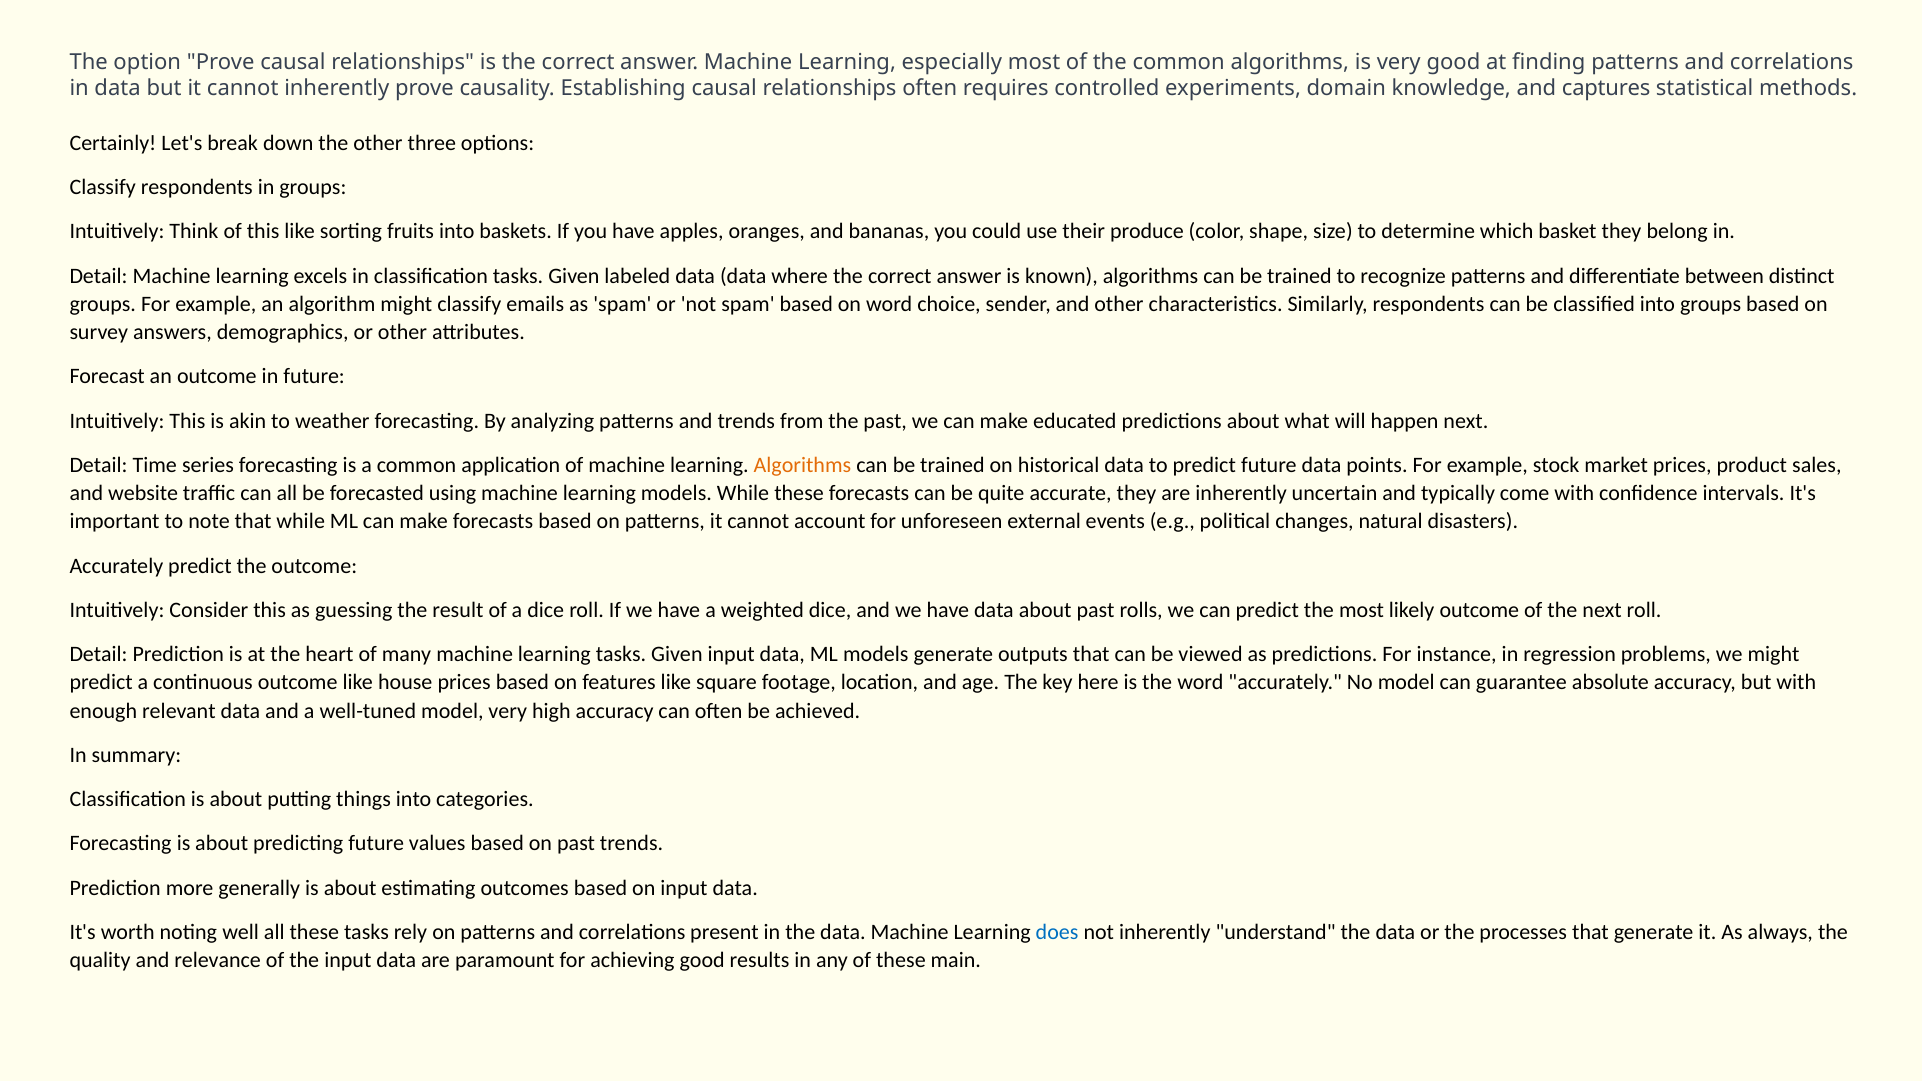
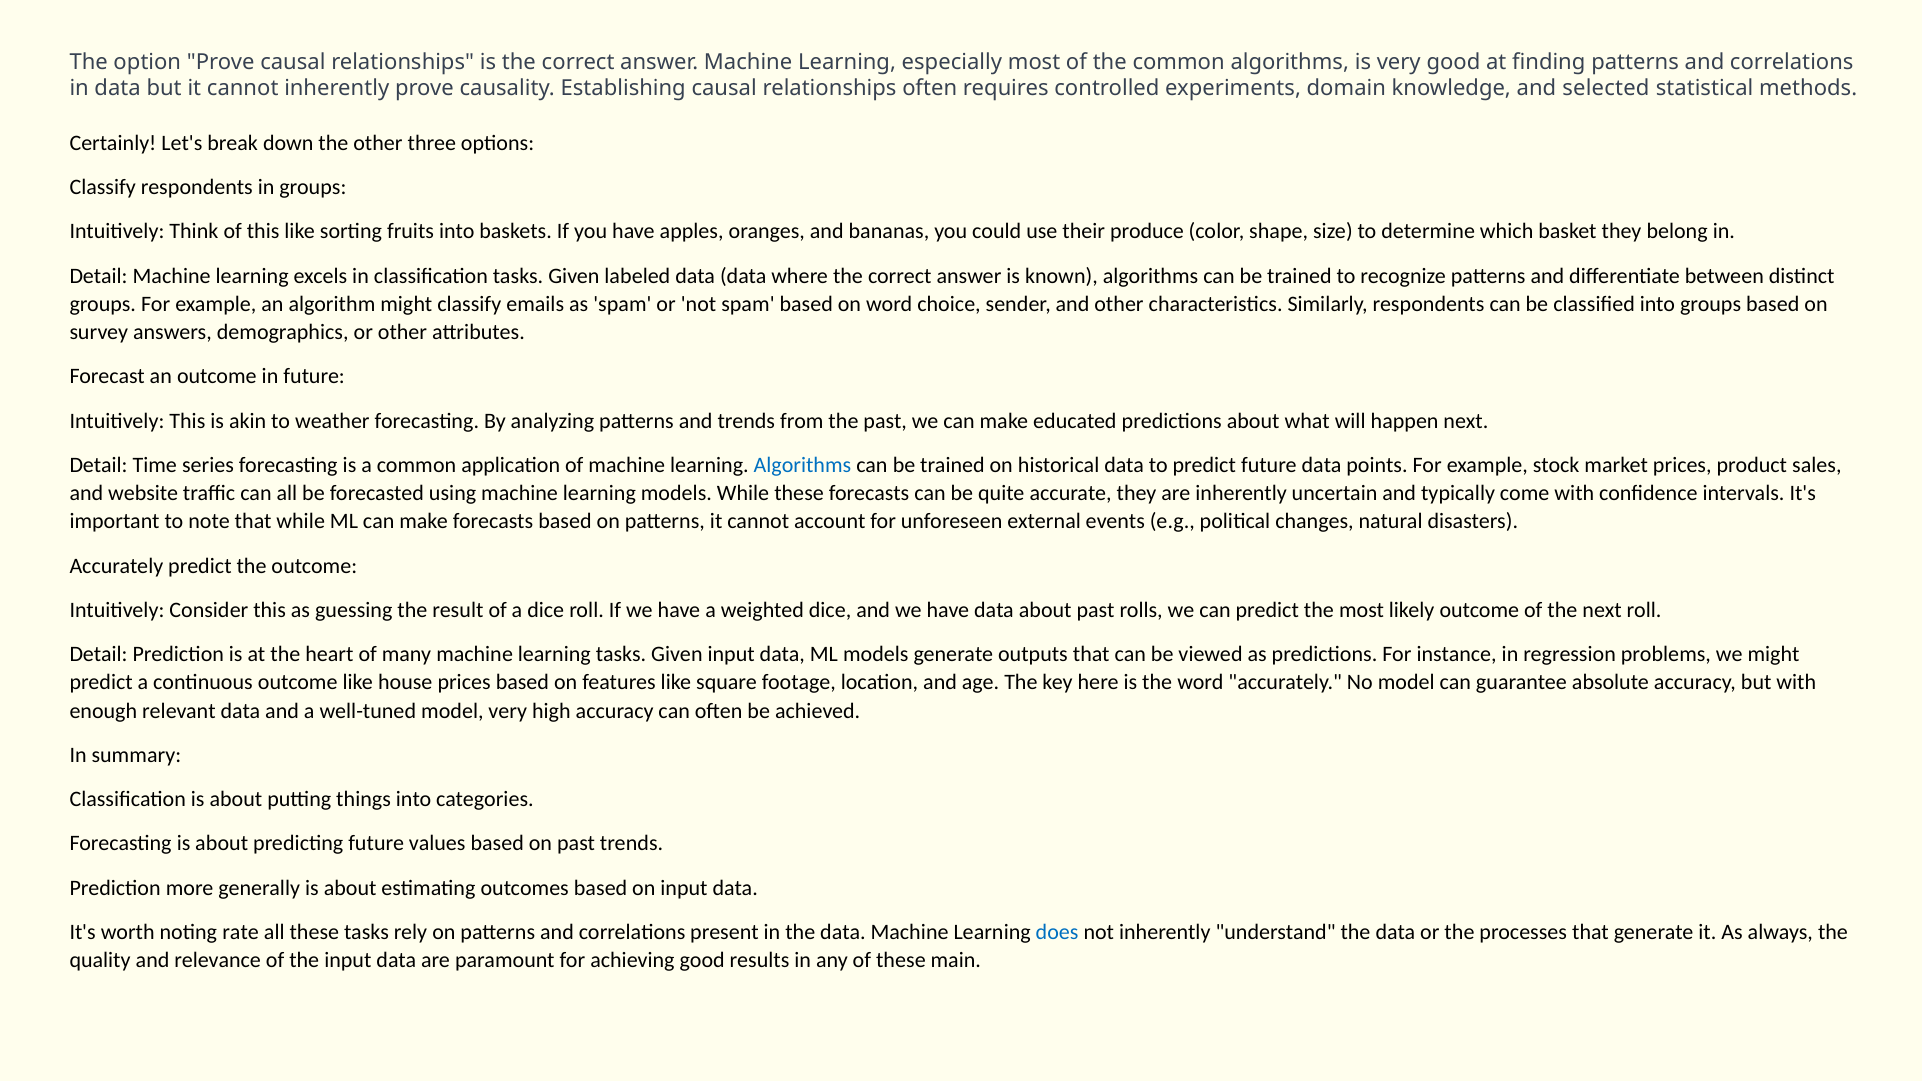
captures: captures -> selected
Algorithms at (802, 465) colour: orange -> blue
well: well -> rate
